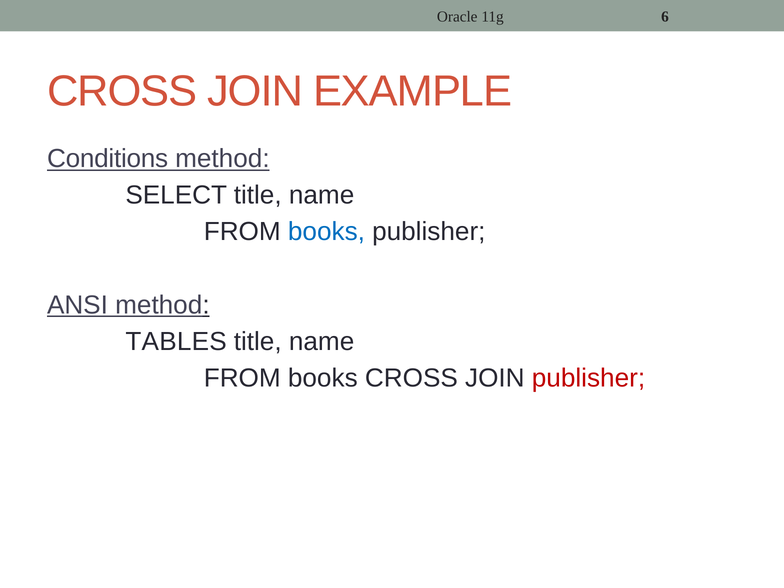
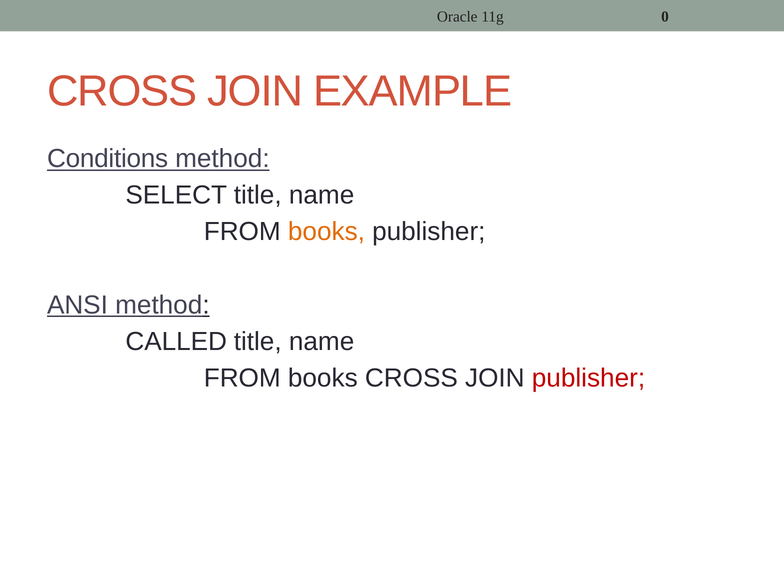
6: 6 -> 0
books at (326, 232) colour: blue -> orange
TABLES: TABLES -> CALLED
